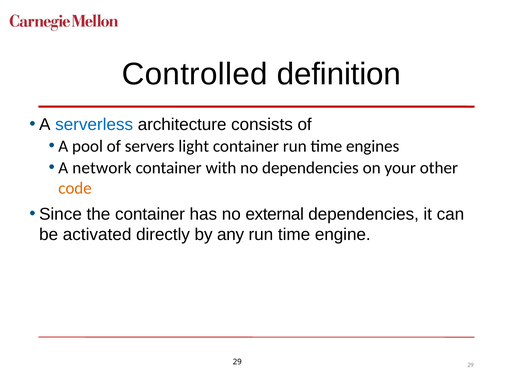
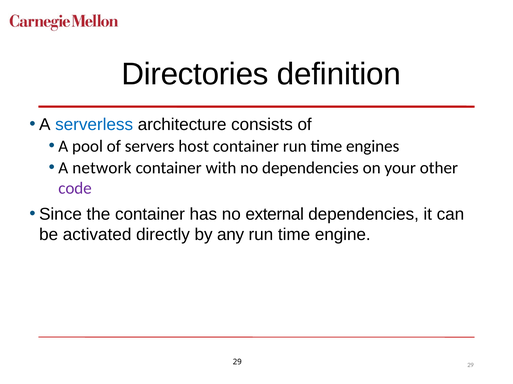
Controlled: Controlled -> Directories
light: light -> host
code colour: orange -> purple
